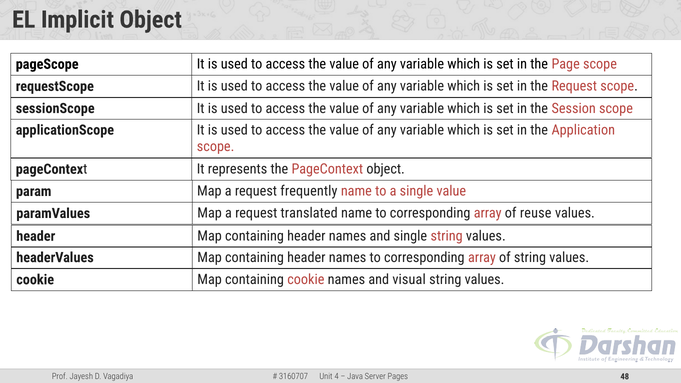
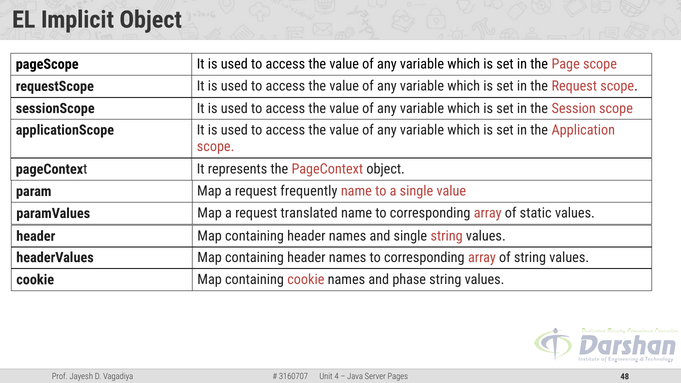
reuse: reuse -> static
visual: visual -> phase
